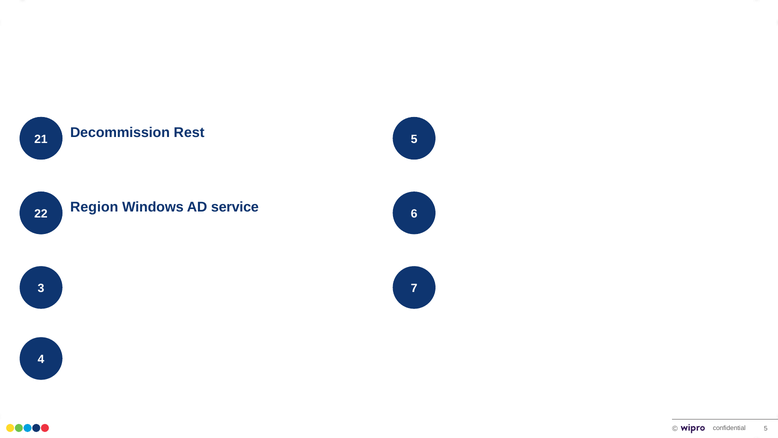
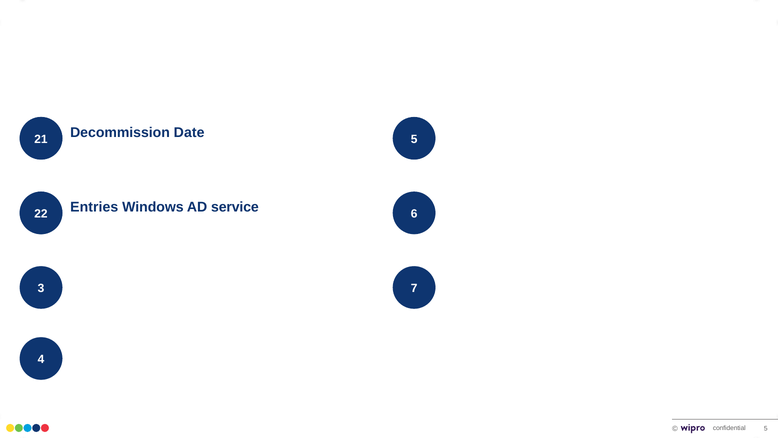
Rest: Rest -> Date
Region: Region -> Entries
